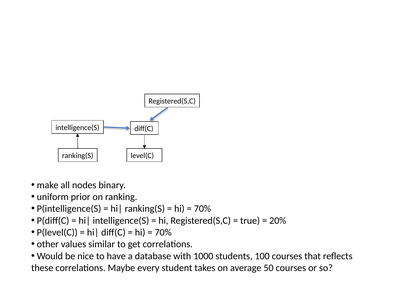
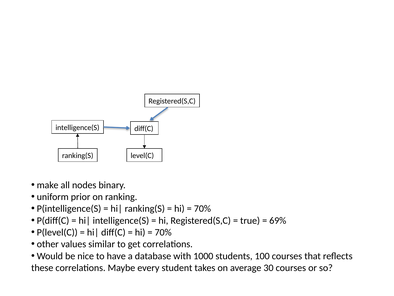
20%: 20% -> 69%
50: 50 -> 30
